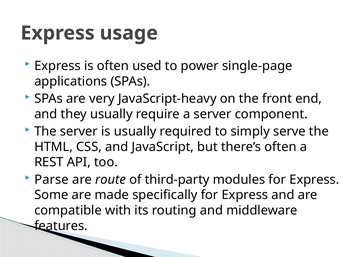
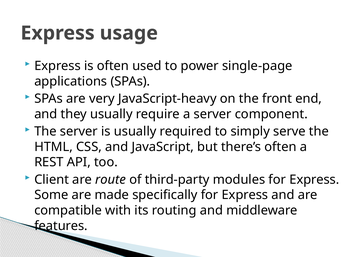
Parse: Parse -> Client
